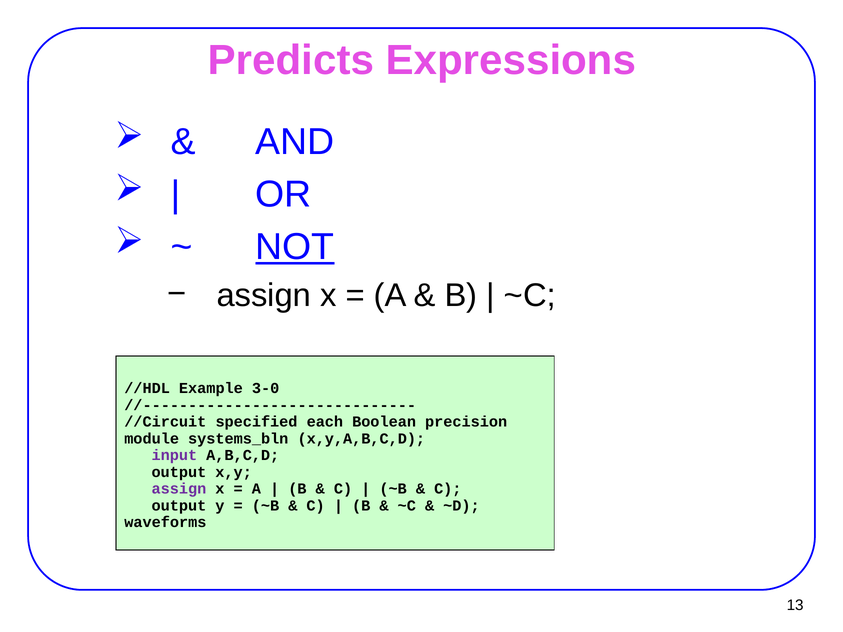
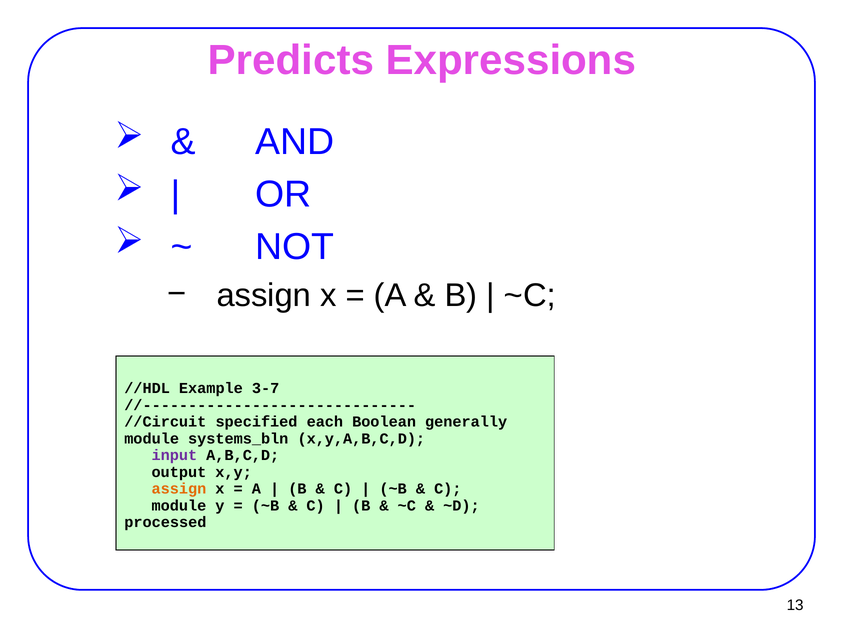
NOT underline: present -> none
3-0: 3-0 -> 3-7
precision: precision -> generally
assign at (179, 489) colour: purple -> orange
output at (179, 506): output -> module
waveforms: waveforms -> processed
